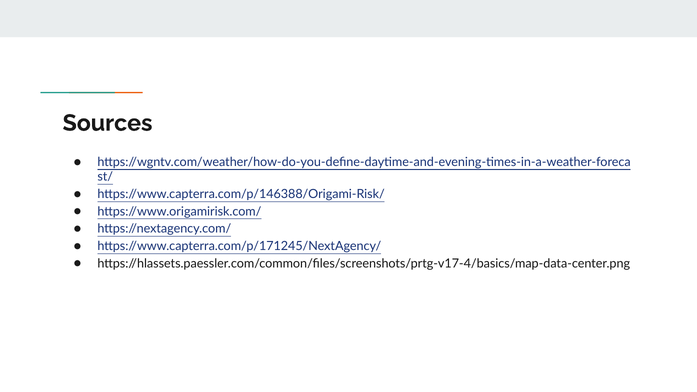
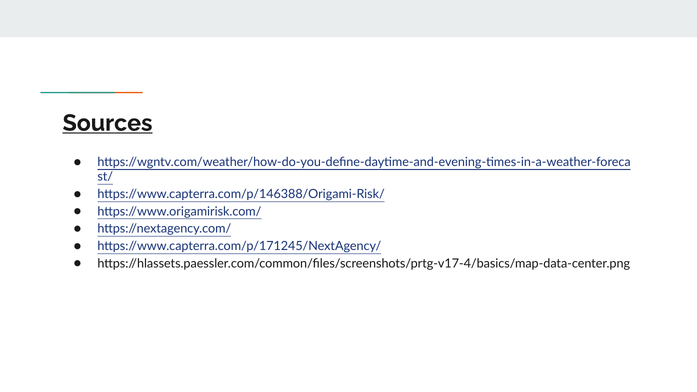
Sources underline: none -> present
